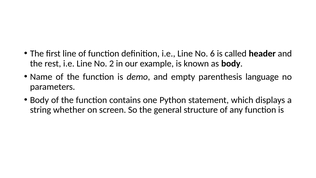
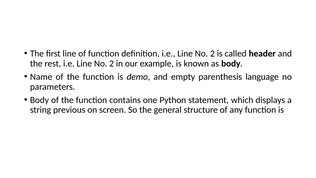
6 at (212, 53): 6 -> 2
whether: whether -> previous
